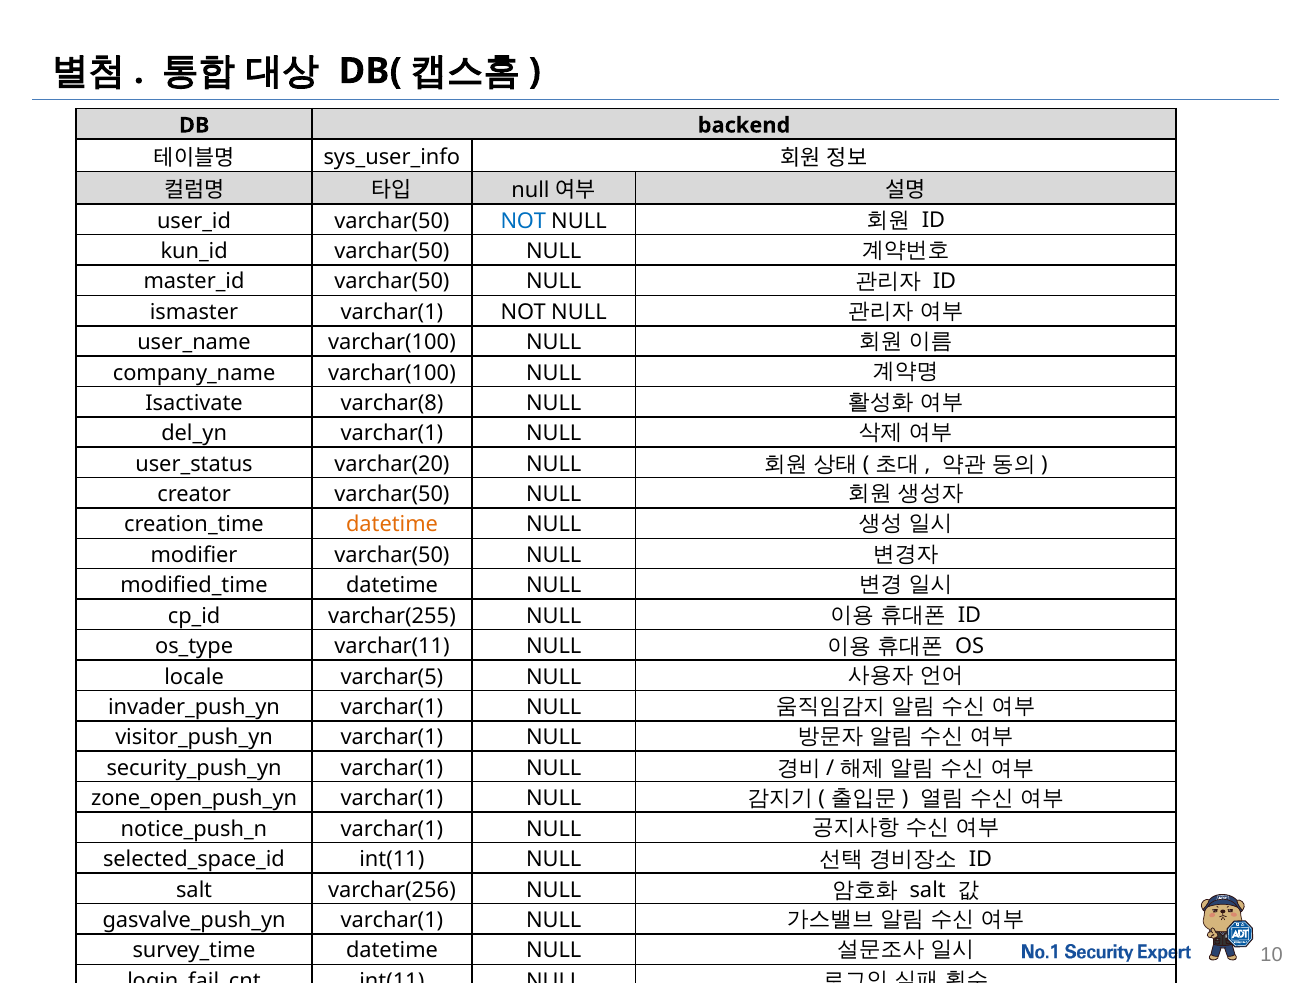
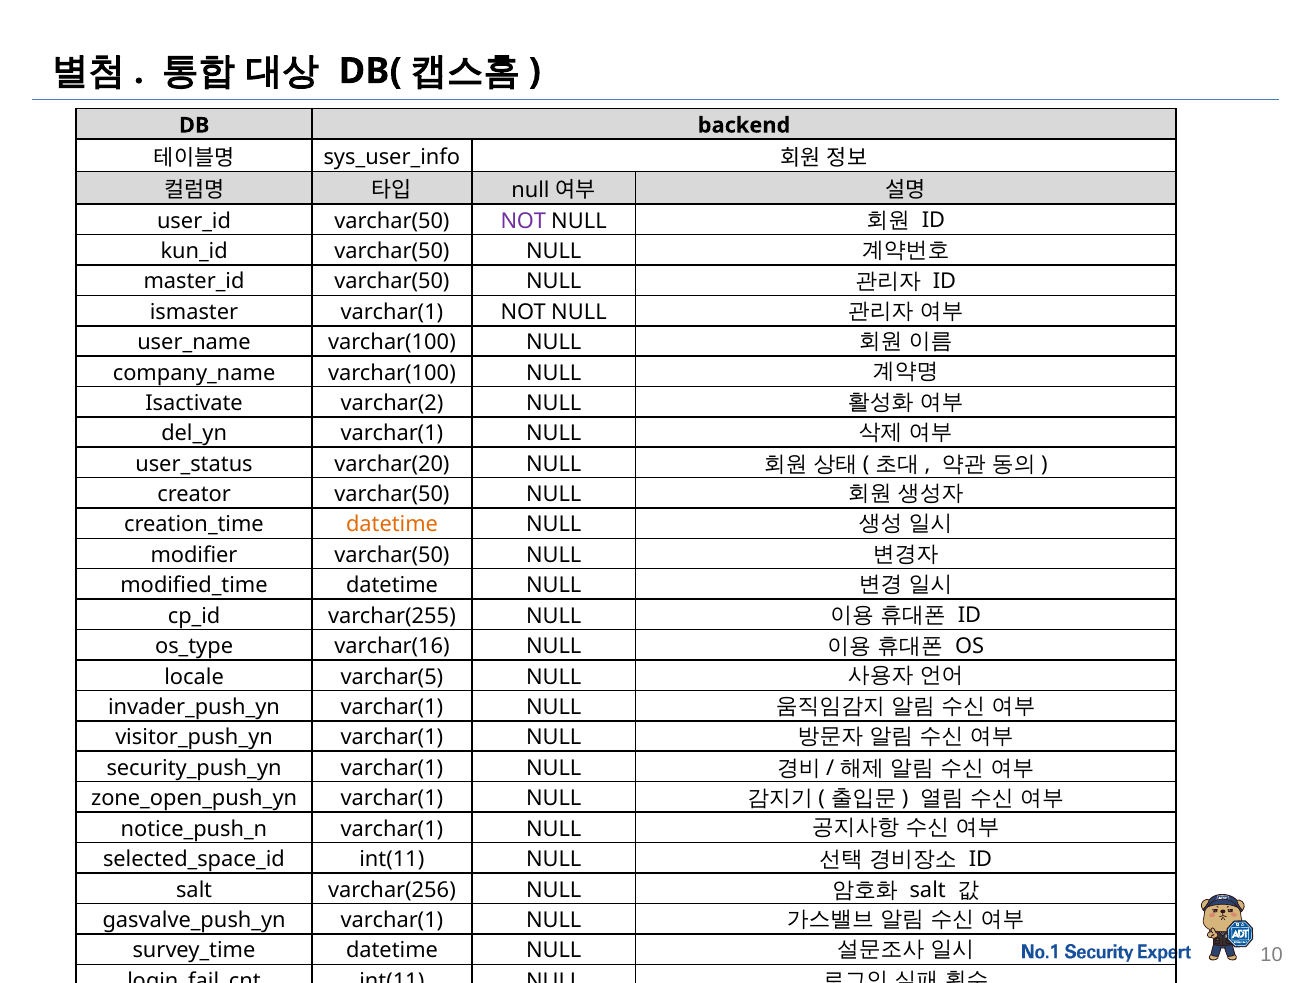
NOT at (523, 221) colour: blue -> purple
varchar(8: varchar(8 -> varchar(2
varchar(11: varchar(11 -> varchar(16
